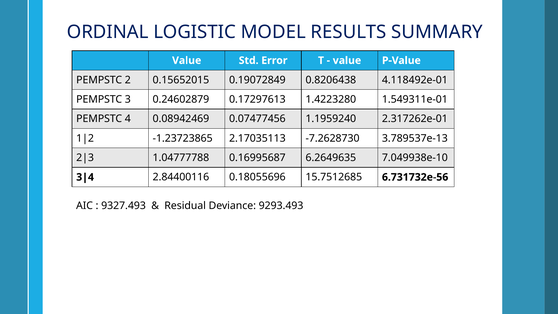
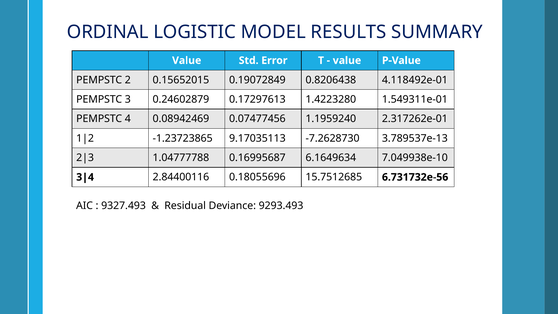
2.17035113: 2.17035113 -> 9.17035113
6.2649635: 6.2649635 -> 6.1649634
